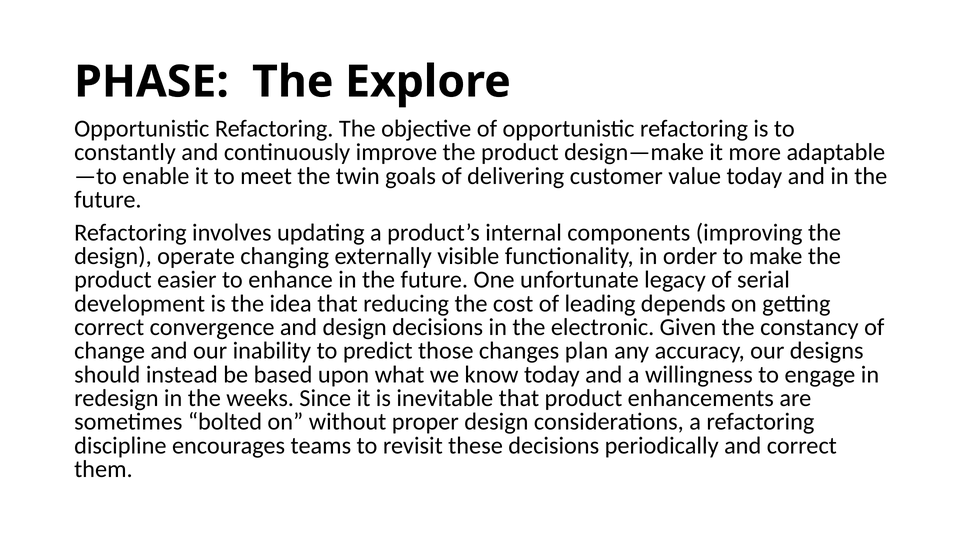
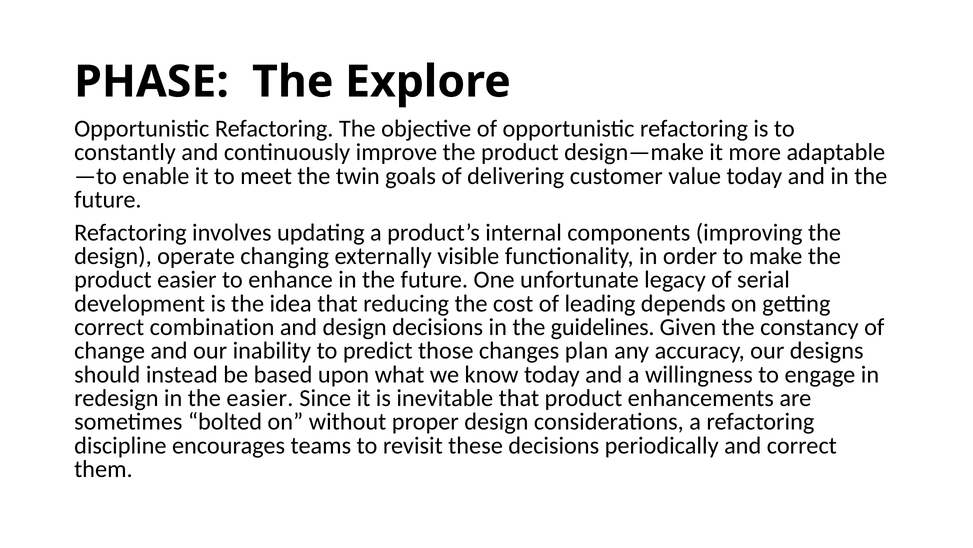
convergence: convergence -> combination
electronic: electronic -> guidelines
the weeks: weeks -> easier
